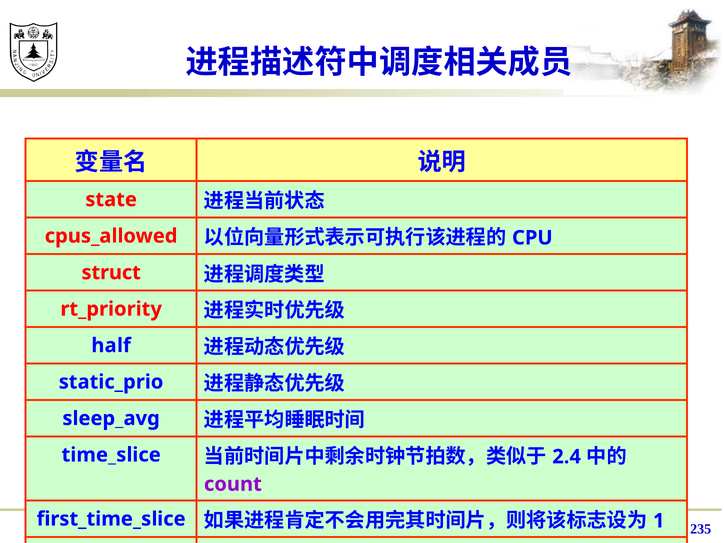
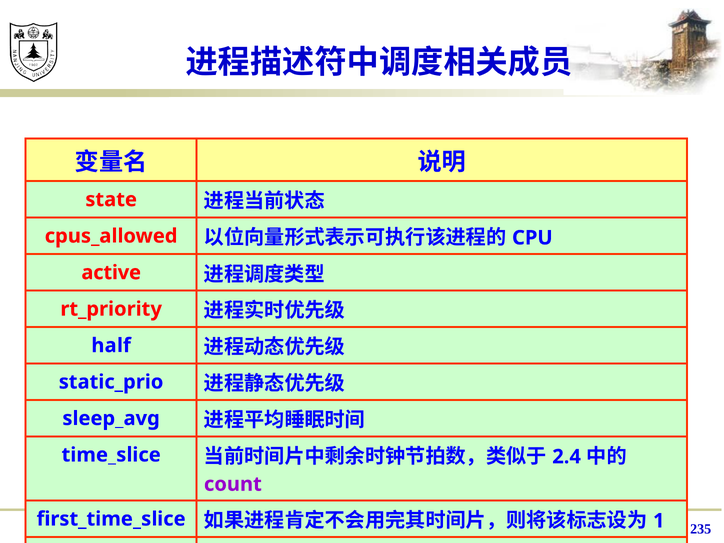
struct: struct -> active
